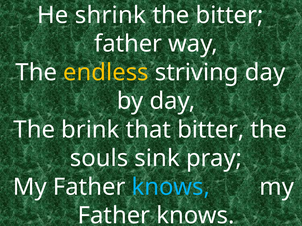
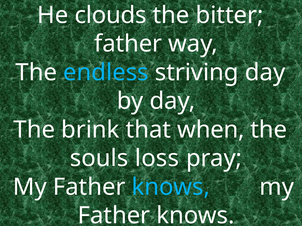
shrink: shrink -> clouds
endless colour: yellow -> light blue
that bitter: bitter -> when
sink: sink -> loss
